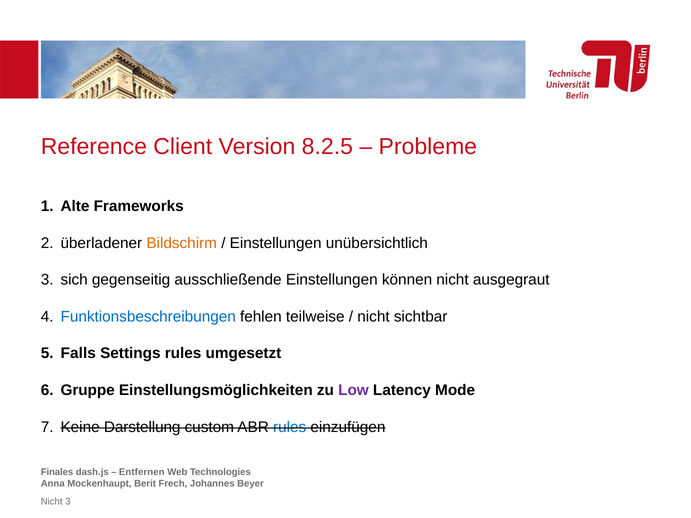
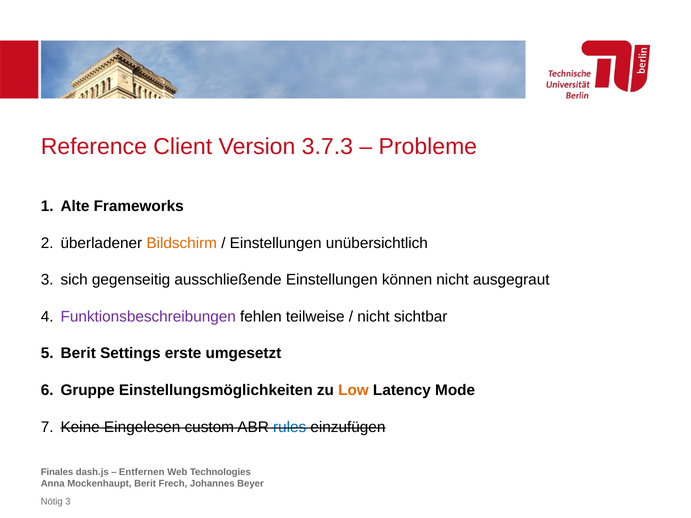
8.2.5: 8.2.5 -> 3.7.3
Funktionsbeschreibungen colour: blue -> purple
Falls at (78, 354): Falls -> Berit
Settings rules: rules -> erste
Low colour: purple -> orange
Darstellung: Darstellung -> Eingelesen
Nicht at (52, 502): Nicht -> Nötig
